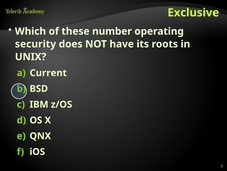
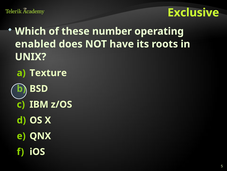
security: security -> enabled
Current: Current -> Texture
